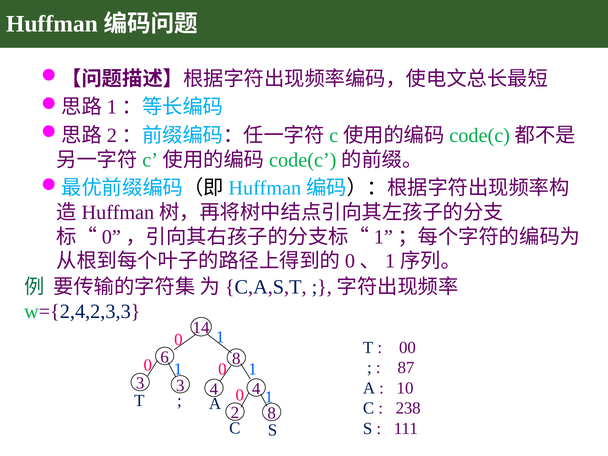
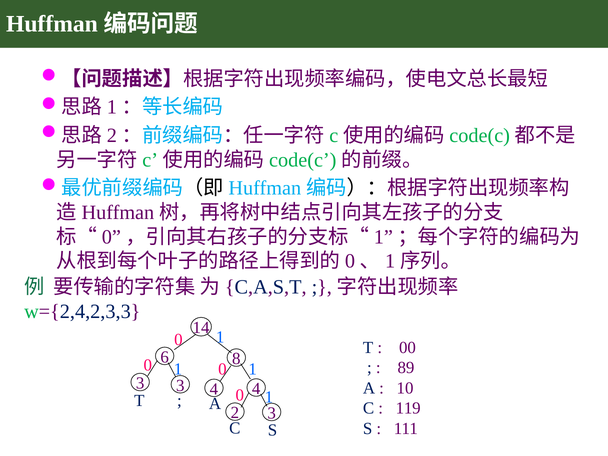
87: 87 -> 89
238: 238 -> 119
2 8: 8 -> 3
